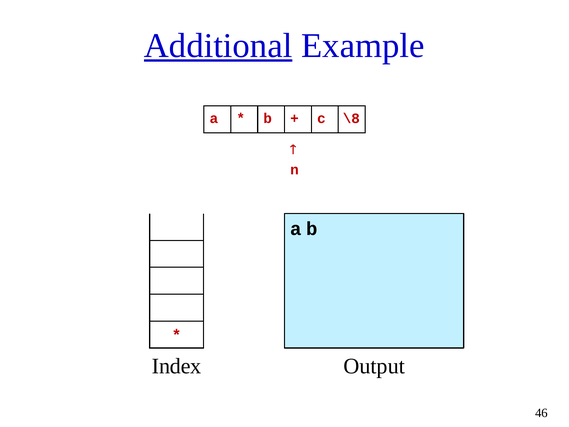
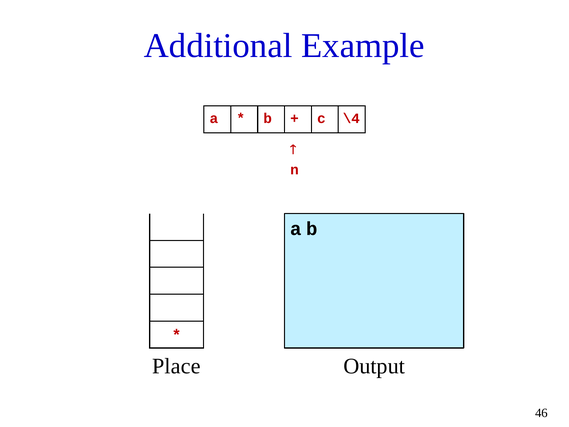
Additional underline: present -> none
\8: \8 -> \4
Index: Index -> Place
